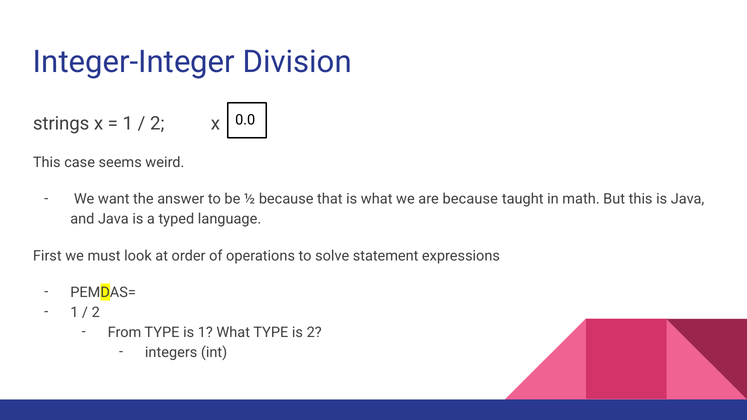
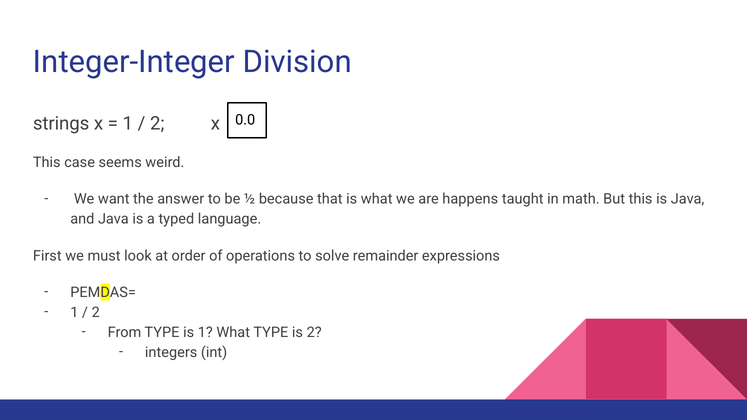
are because: because -> happens
statement: statement -> remainder
